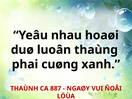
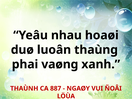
cuøng: cuøng -> vaøng
